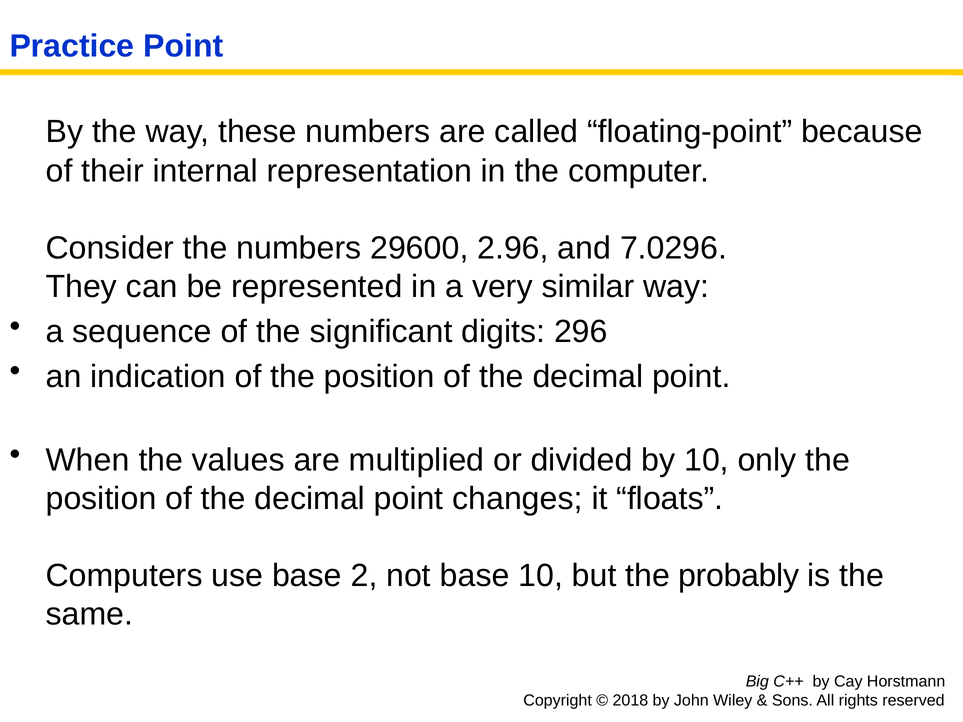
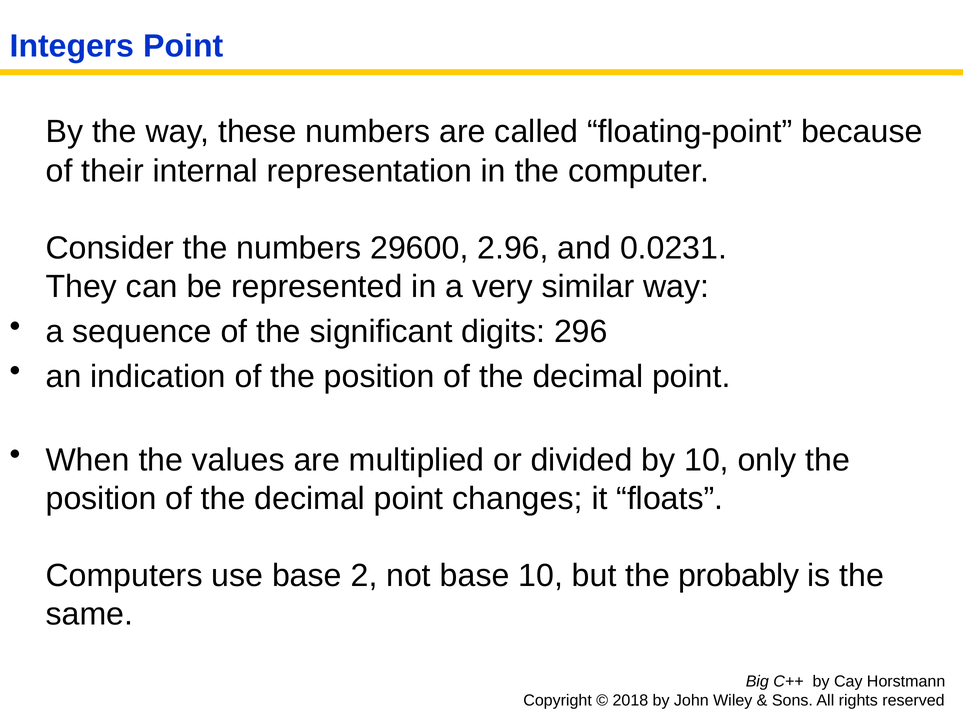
Practice: Practice -> Integers
7.0296: 7.0296 -> 0.0231
